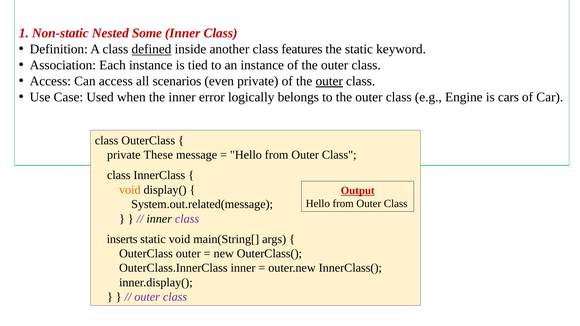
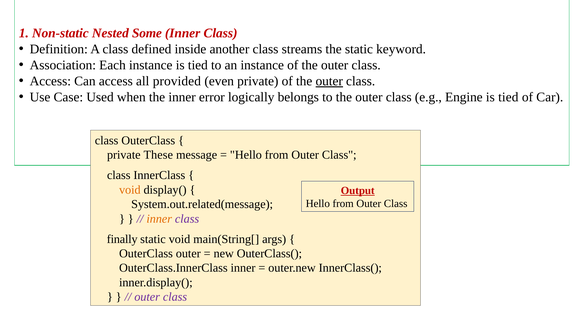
defined underline: present -> none
features: features -> streams
scenarios: scenarios -> provided
Engine is cars: cars -> tied
inner at (159, 219) colour: black -> orange
inserts: inserts -> finally
